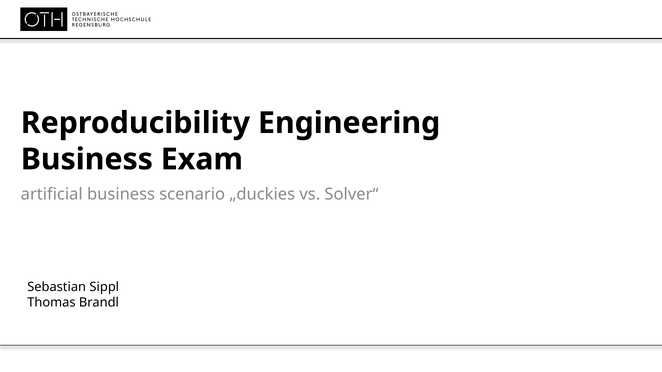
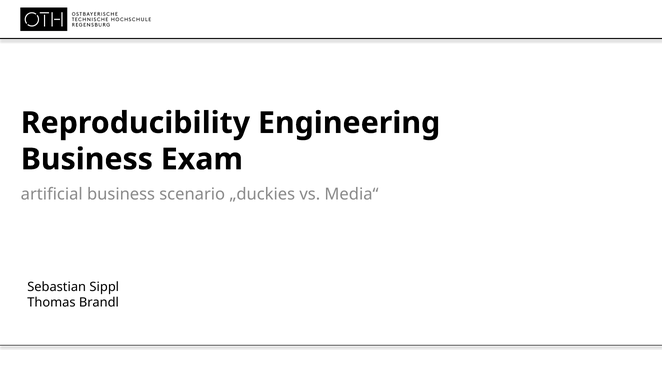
Solver“: Solver“ -> Media“
